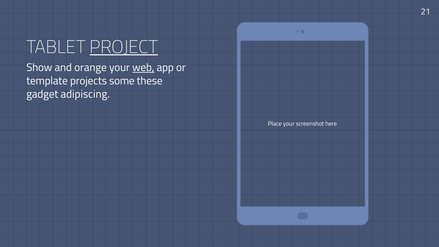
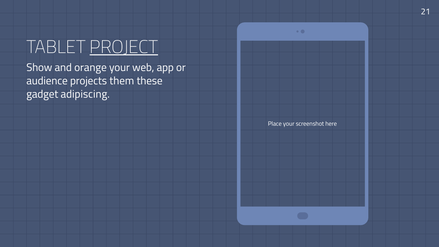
web underline: present -> none
template: template -> audience
some: some -> them
